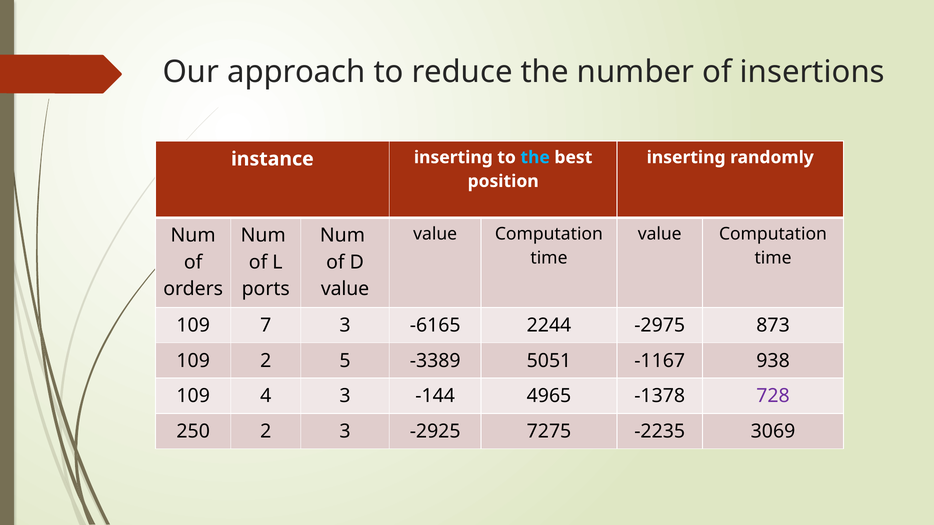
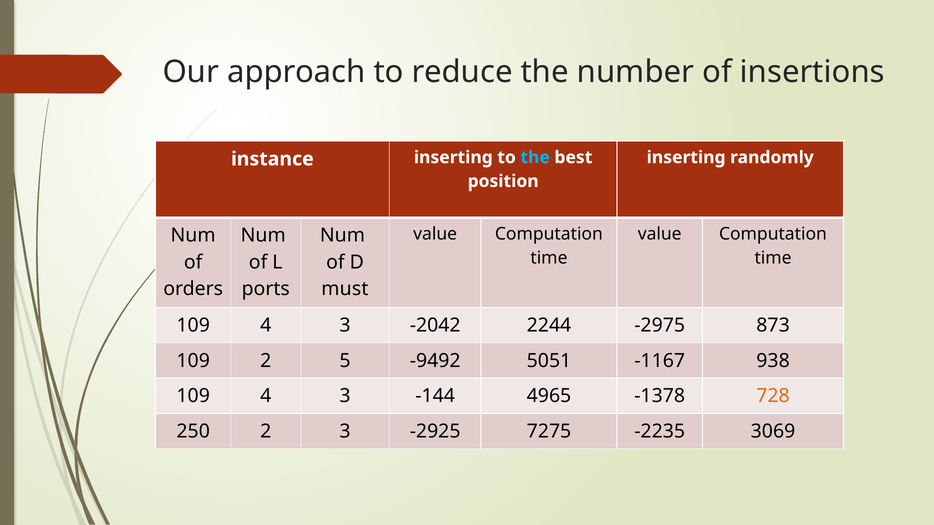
value at (345, 289): value -> must
7 at (266, 326): 7 -> 4
-6165: -6165 -> -2042
-3389: -3389 -> -9492
728 colour: purple -> orange
